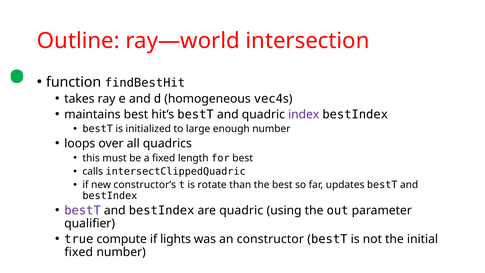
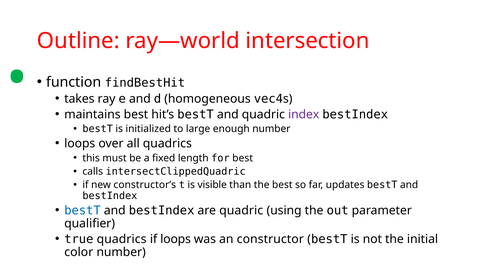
rotate: rotate -> visible
bestT at (82, 210) colour: purple -> blue
true compute: compute -> quadrics
if lights: lights -> loops
fixed at (79, 252): fixed -> color
